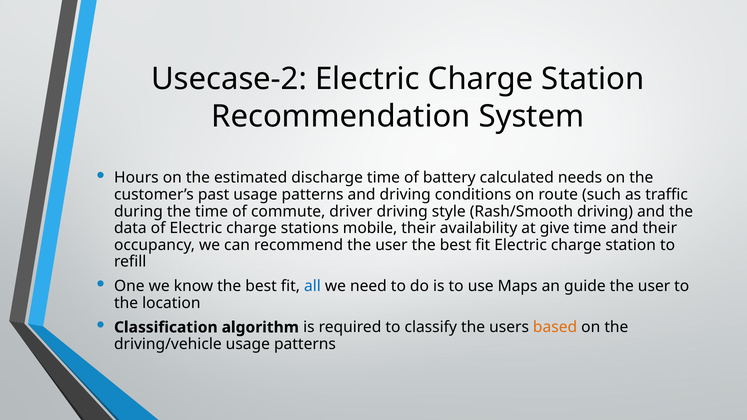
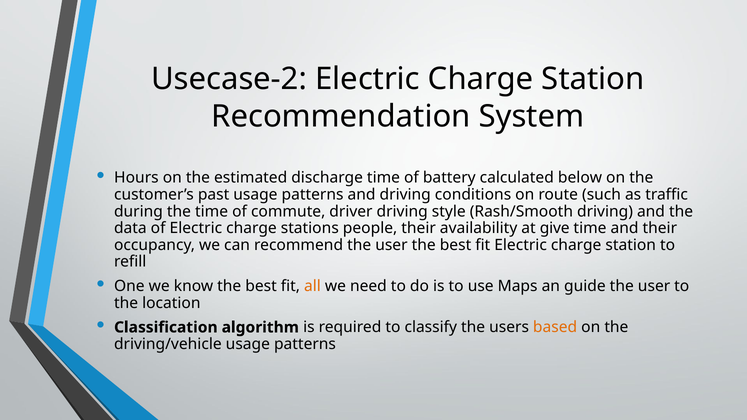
needs: needs -> below
mobile: mobile -> people
all colour: blue -> orange
